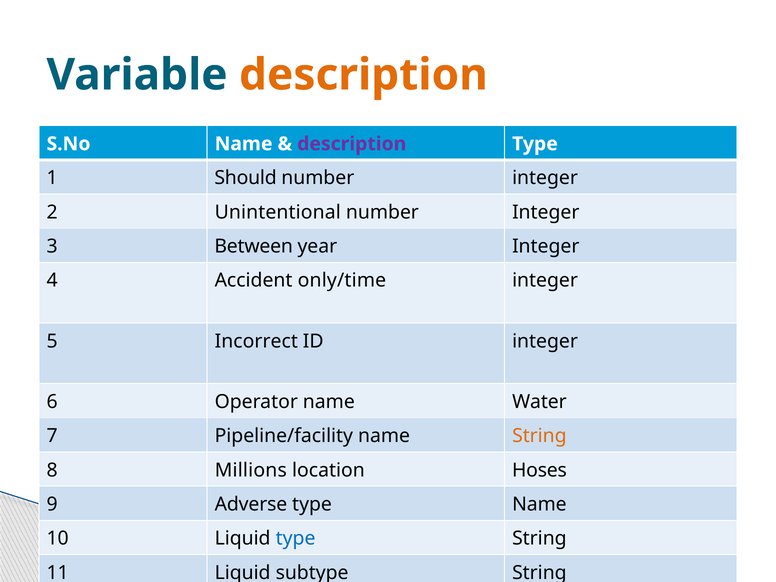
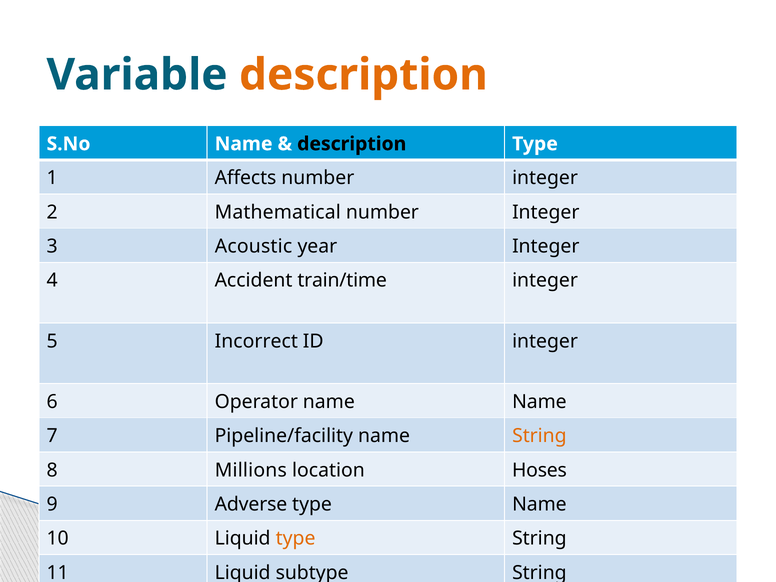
description at (352, 144) colour: purple -> black
Should: Should -> Affects
Unintentional: Unintentional -> Mathematical
Between: Between -> Acoustic
only/time: only/time -> train/time
name Water: Water -> Name
type at (296, 539) colour: blue -> orange
